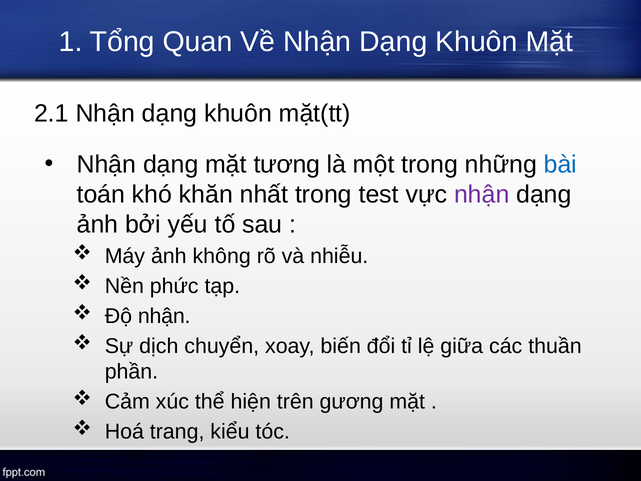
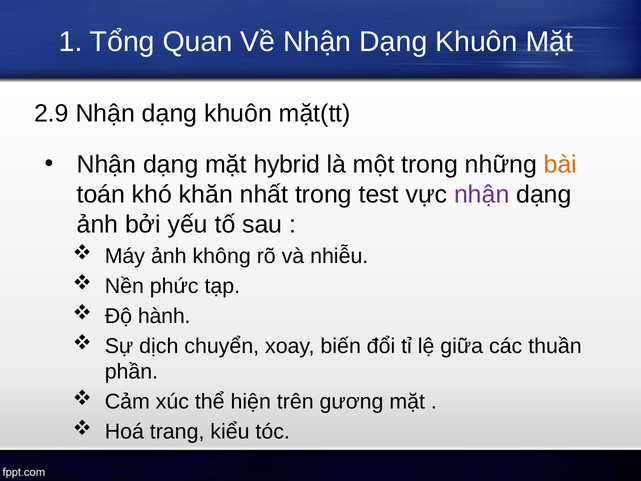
2.1: 2.1 -> 2.9
tương: tương -> hybrid
bài colour: blue -> orange
Độ nhận: nhận -> hành
